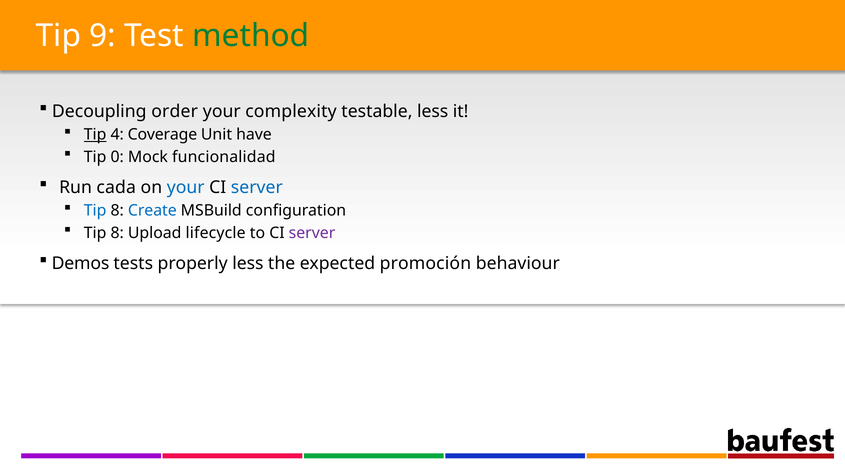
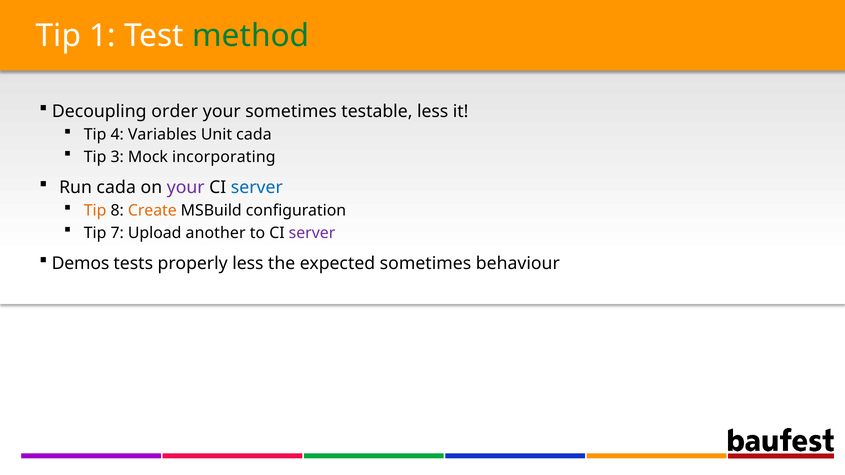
9: 9 -> 1
your complexity: complexity -> sometimes
Tip at (95, 135) underline: present -> none
Coverage: Coverage -> Variables
Unit have: have -> cada
0: 0 -> 3
funcionalidad: funcionalidad -> incorporating
your at (186, 188) colour: blue -> purple
Tip at (95, 211) colour: blue -> orange
Create colour: blue -> orange
8 at (117, 233): 8 -> 7
lifecycle: lifecycle -> another
expected promoción: promoción -> sometimes
